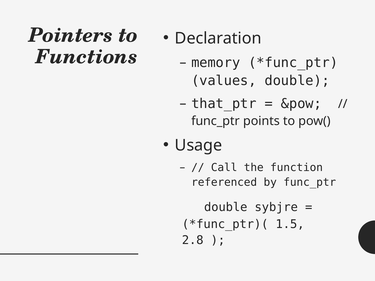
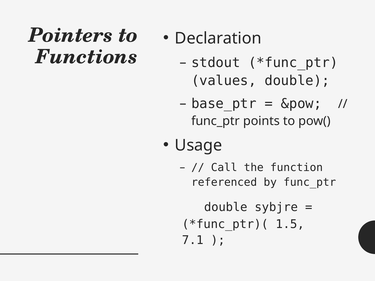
memory: memory -> stdout
that_ptr: that_ptr -> base_ptr
2.8: 2.8 -> 7.1
